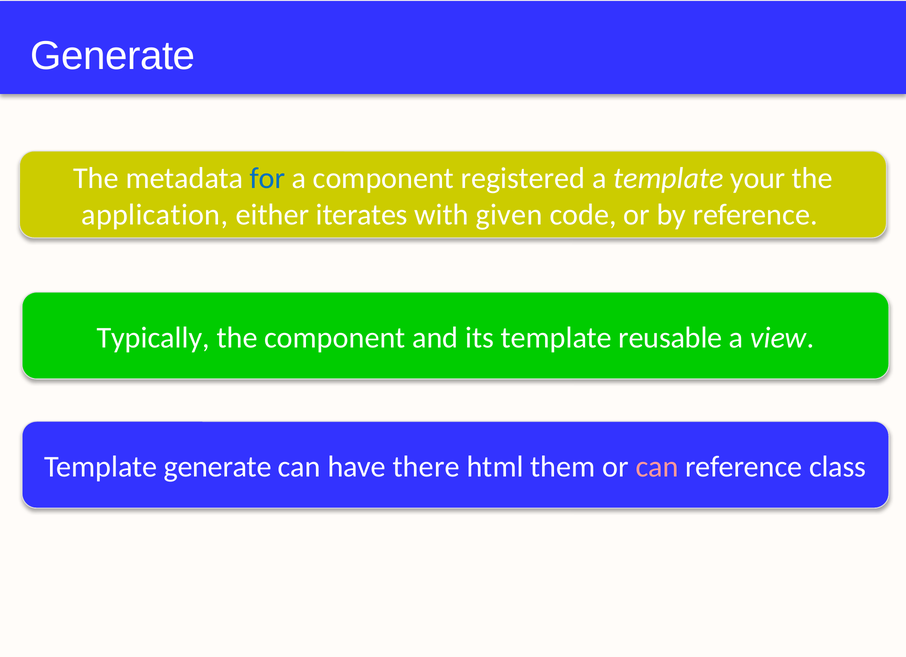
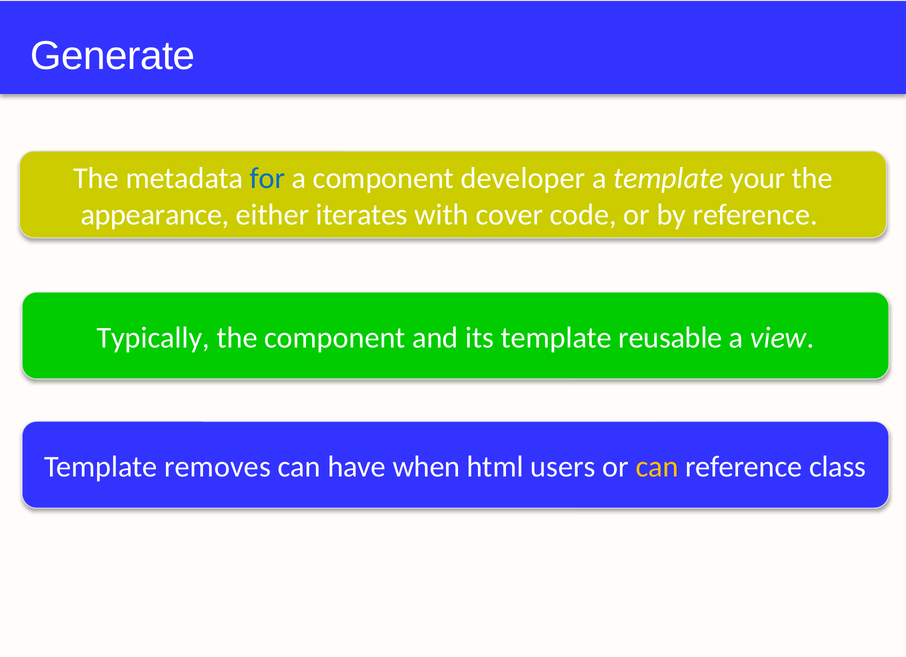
registered: registered -> developer
application: application -> appearance
given: given -> cover
Template generate: generate -> removes
there: there -> when
them: them -> users
can at (657, 467) colour: pink -> yellow
